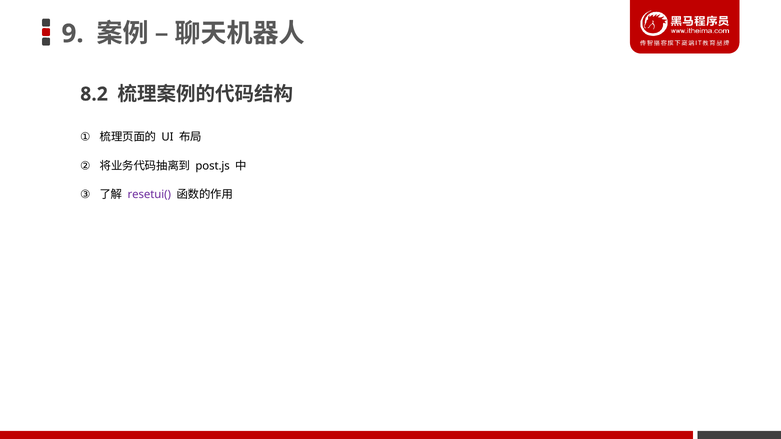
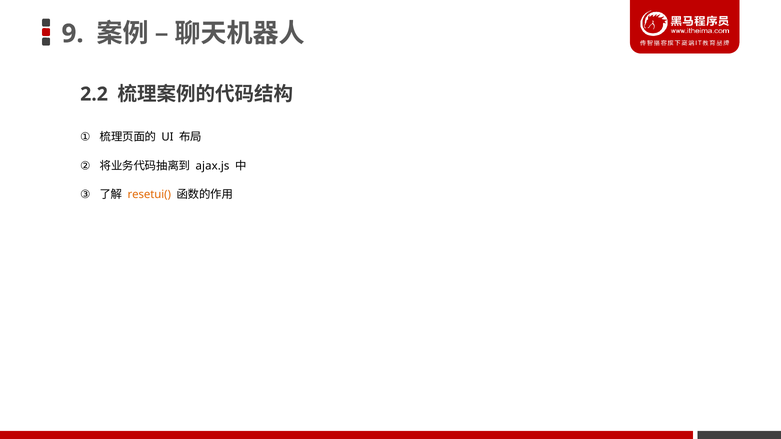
8.2: 8.2 -> 2.2
post.js: post.js -> ajax.js
resetui( colour: purple -> orange
